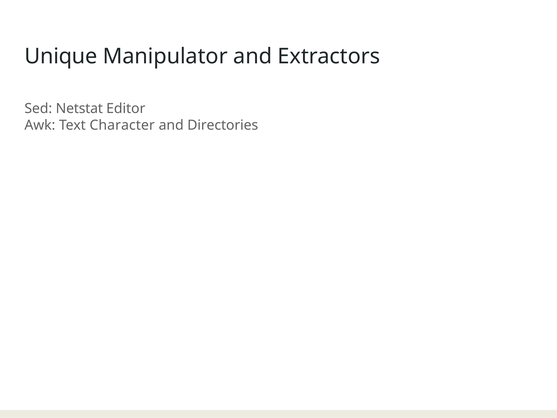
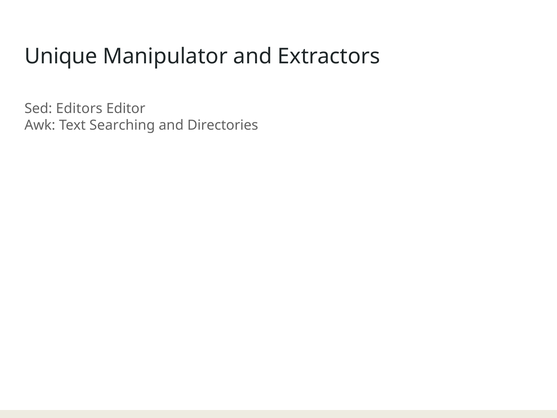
Netstat: Netstat -> Editors
Character: Character -> Searching
